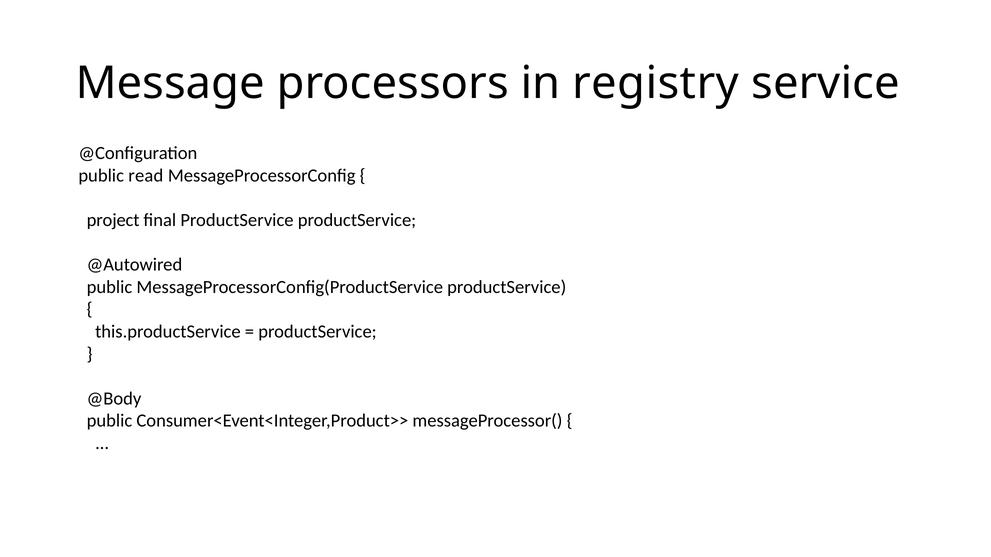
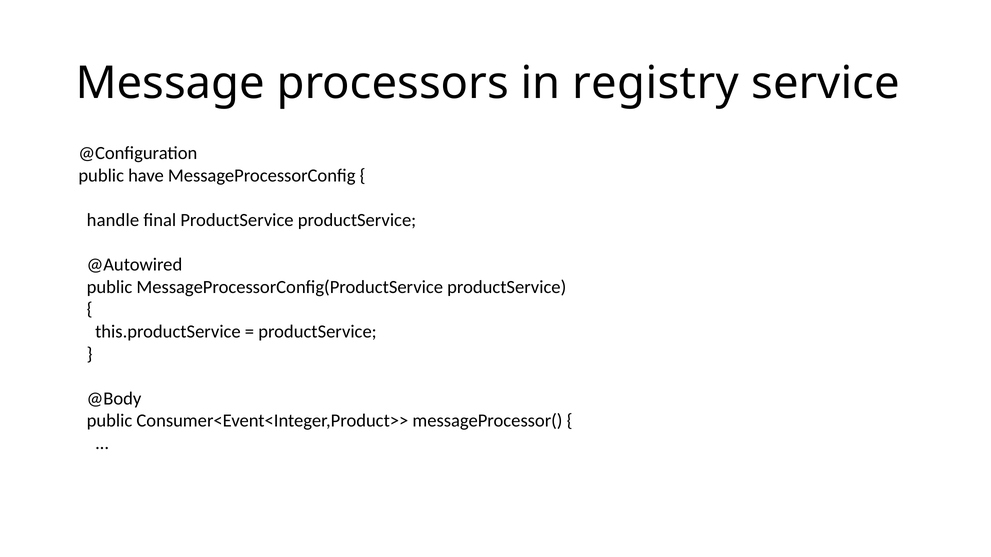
read: read -> have
project: project -> handle
